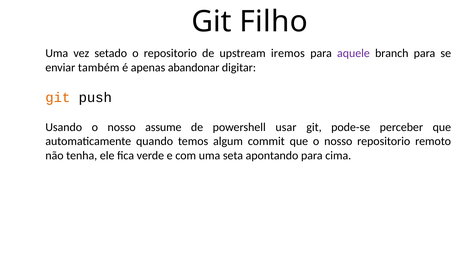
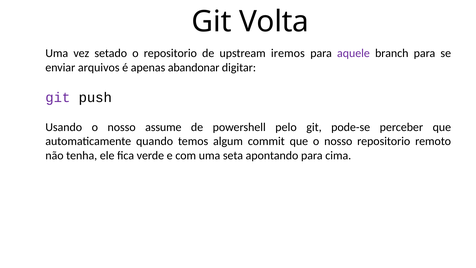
Filho: Filho -> Volta
também: também -> arquivos
git at (58, 97) colour: orange -> purple
usar: usar -> pelo
